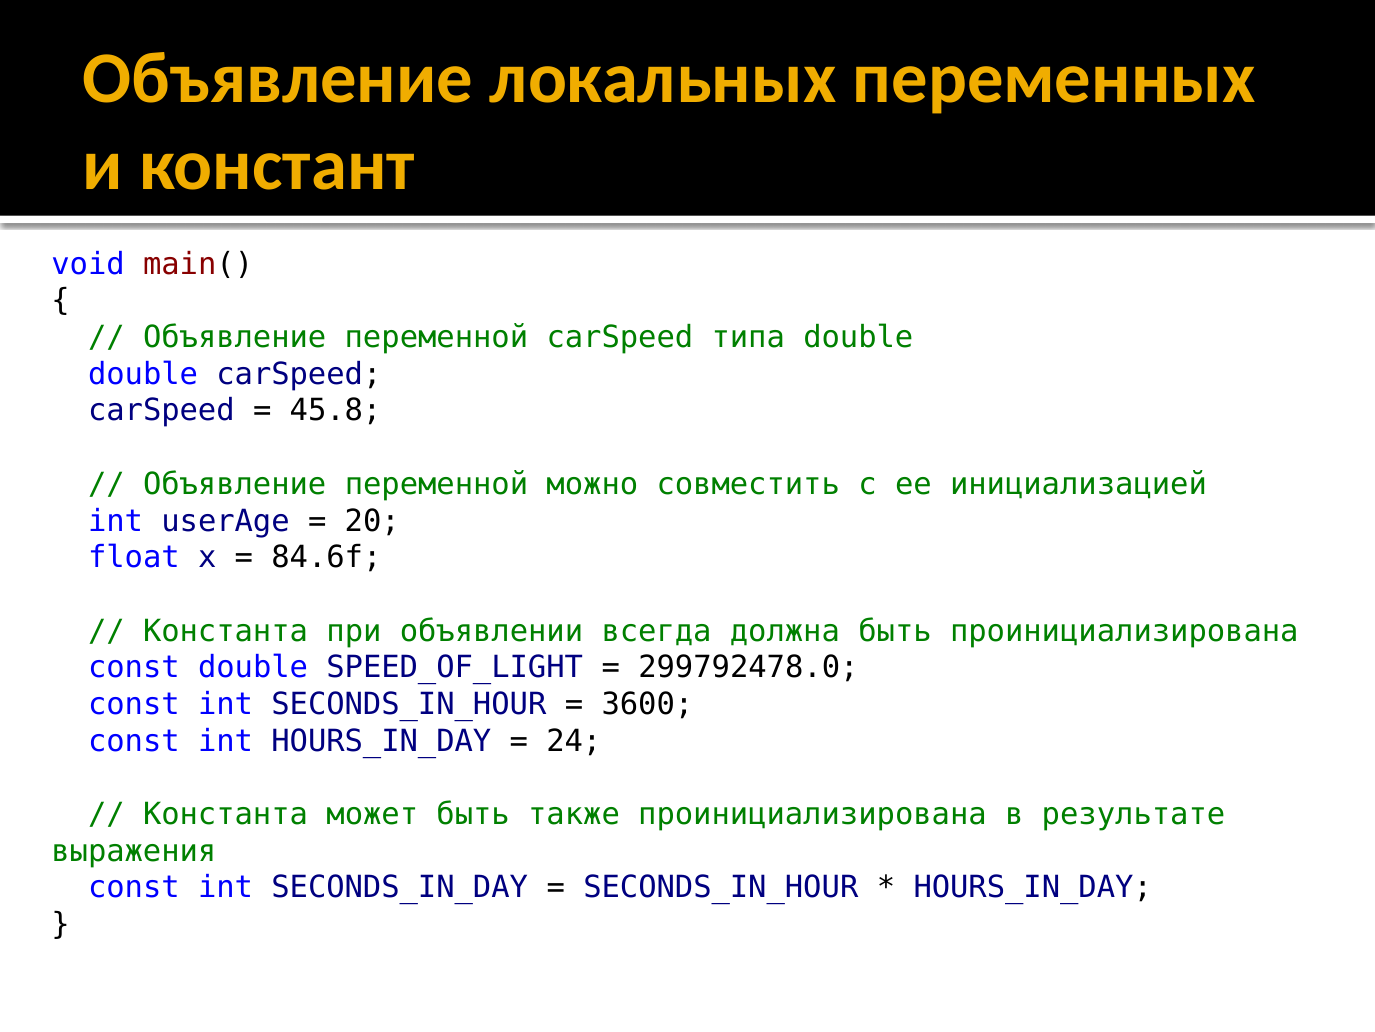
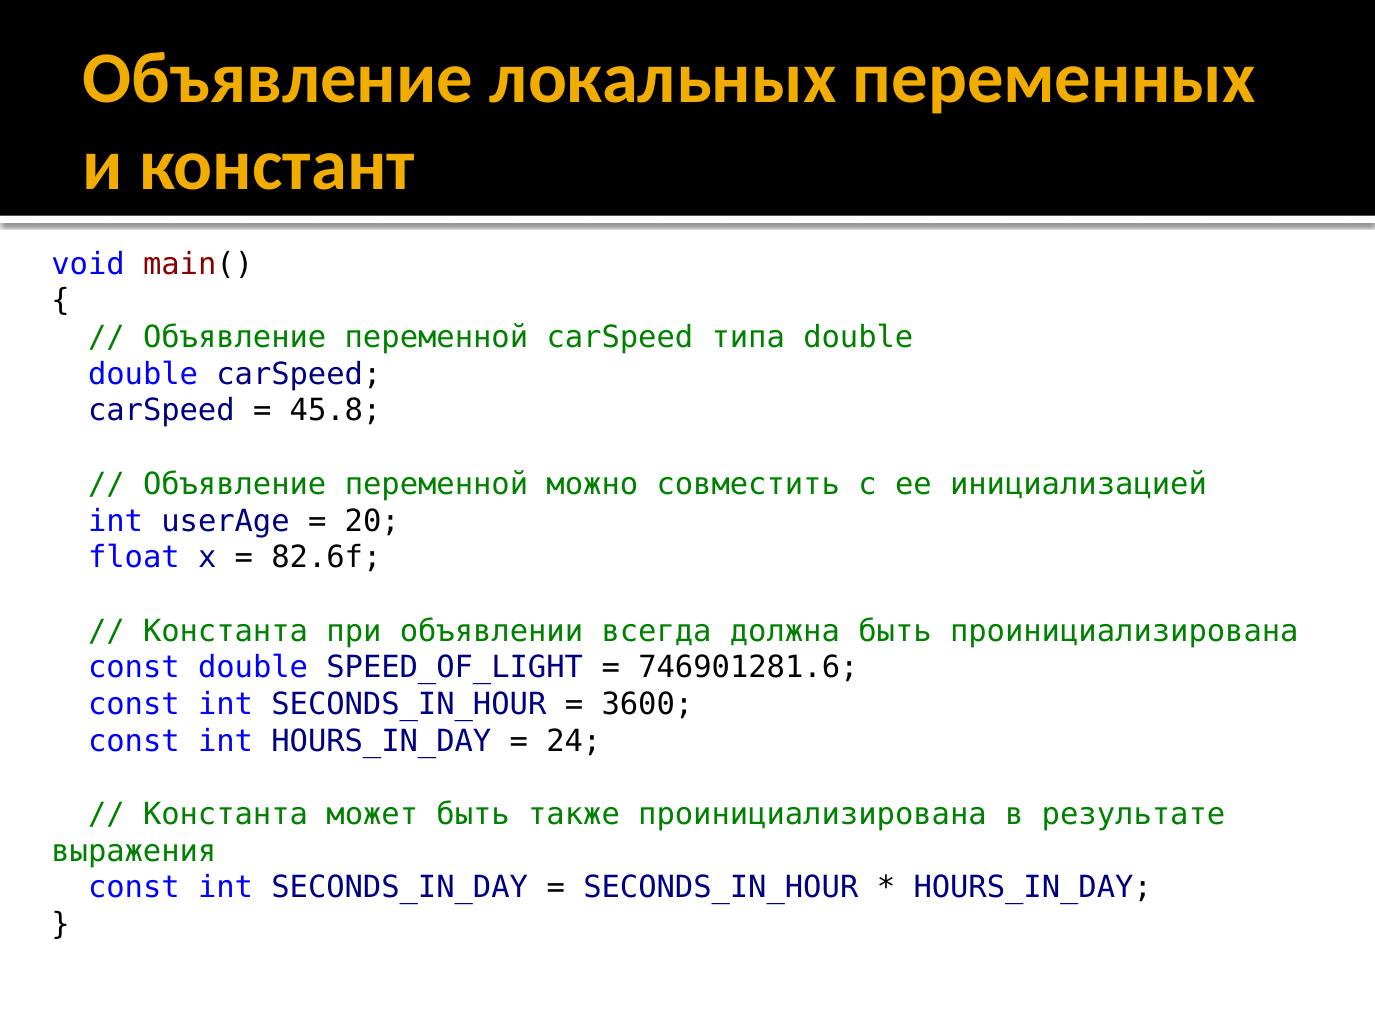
84.6f: 84.6f -> 82.6f
299792478.0: 299792478.0 -> 746901281.6
